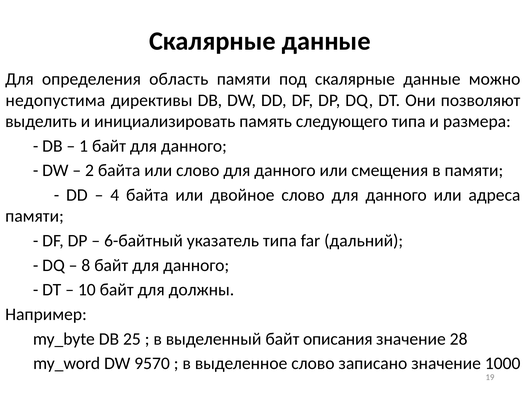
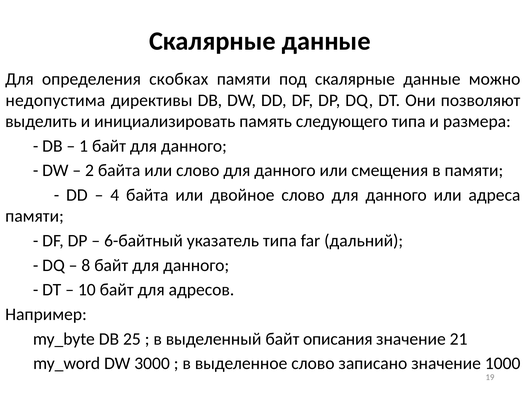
область: область -> скобках
должны: должны -> адресов
28: 28 -> 21
9570: 9570 -> 3000
